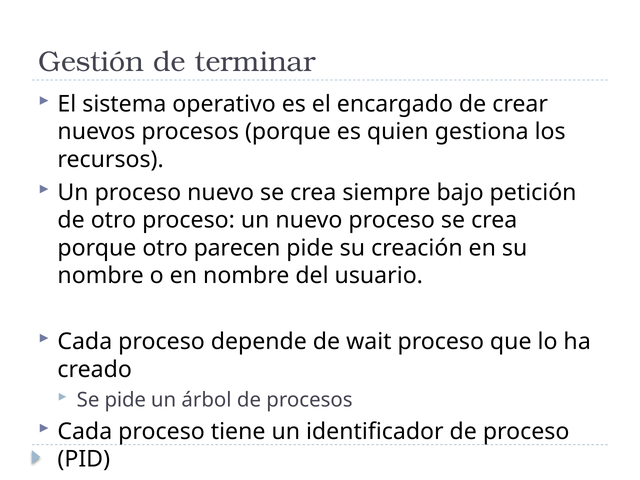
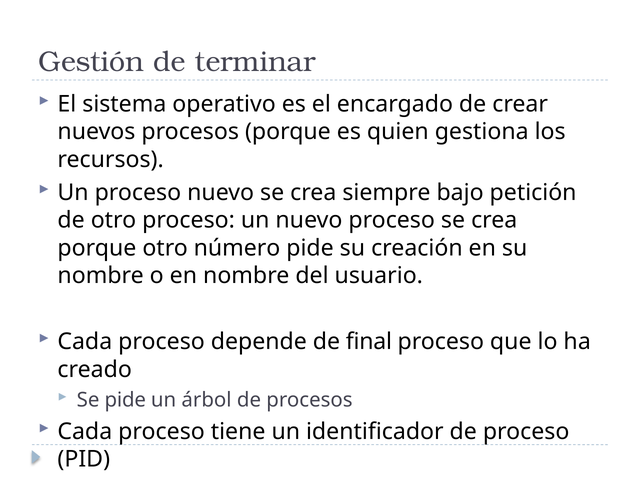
parecen: parecen -> número
wait: wait -> final
